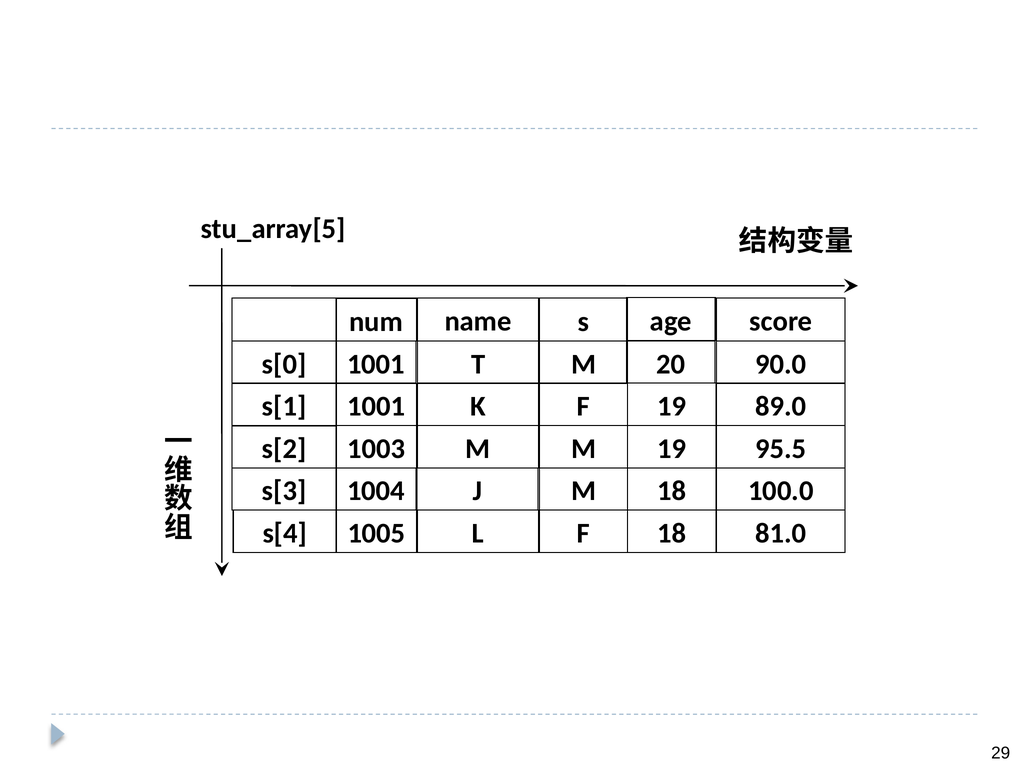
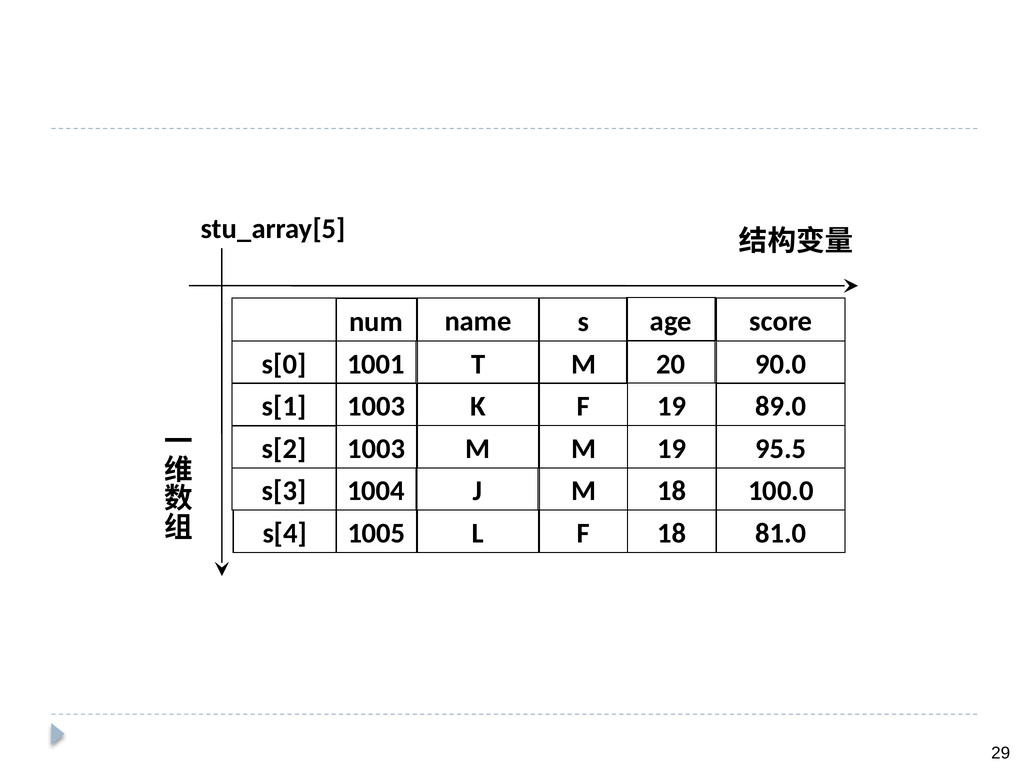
1001 at (376, 407): 1001 -> 1003
